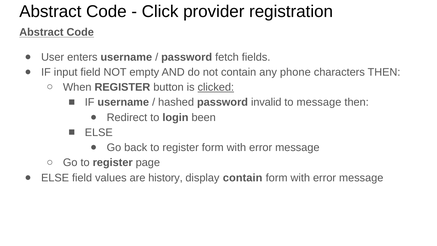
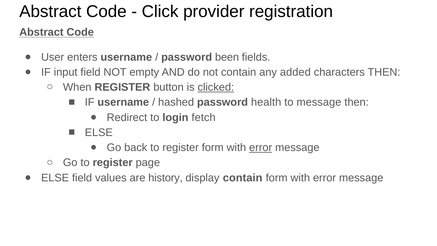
fetch: fetch -> been
phone: phone -> added
invalid: invalid -> health
been: been -> fetch
error at (261, 148) underline: none -> present
